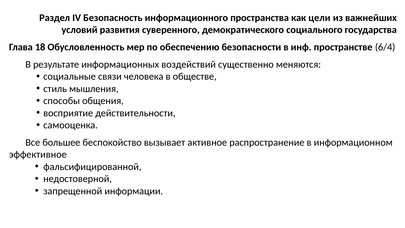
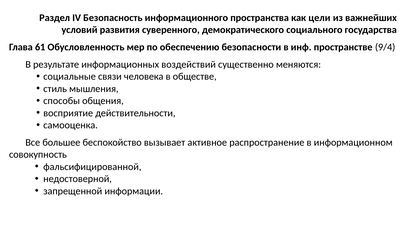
18: 18 -> 61
6/4: 6/4 -> 9/4
эффективное: эффективное -> совокупность
